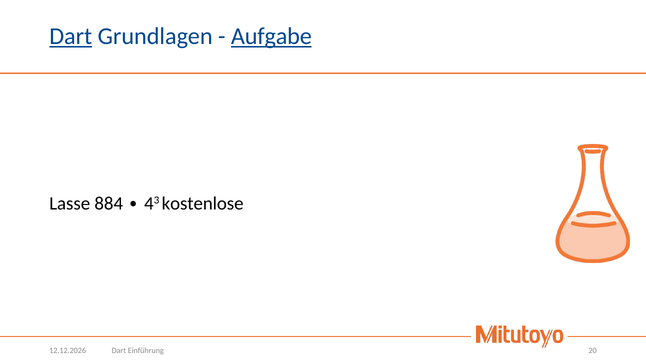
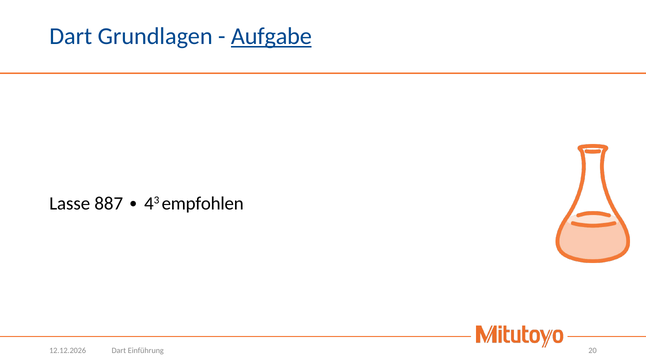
Dart at (71, 37) underline: present -> none
884: 884 -> 887
kostenlose: kostenlose -> empfohlen
